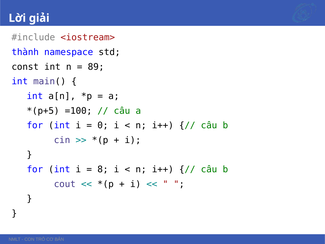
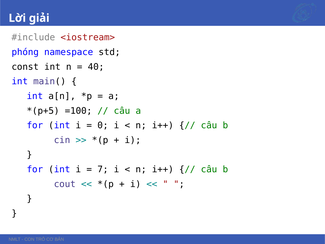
thành: thành -> phóng
89: 89 -> 40
8: 8 -> 7
